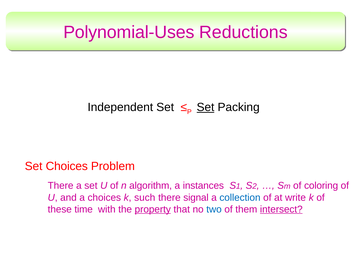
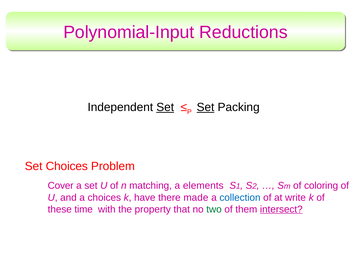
Polynomial-Uses: Polynomial-Uses -> Polynomial-Input
Set at (165, 107) underline: none -> present
There at (61, 185): There -> Cover
algorithm: algorithm -> matching
instances: instances -> elements
such: such -> have
signal: signal -> made
property underline: present -> none
two colour: blue -> green
